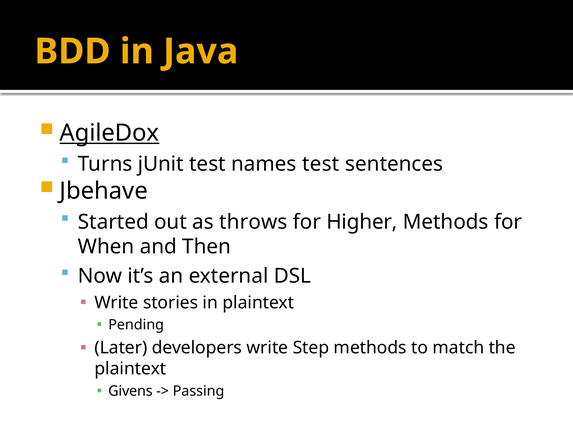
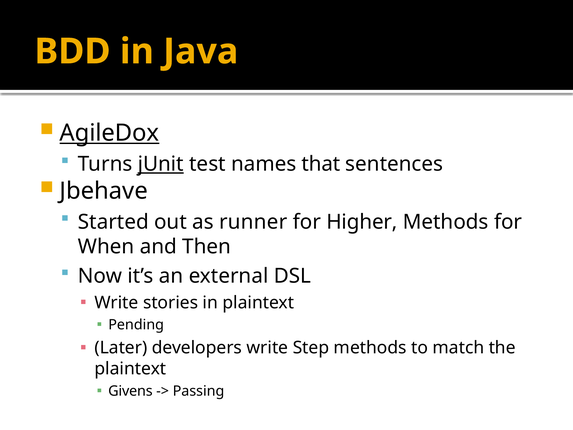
jUnit underline: none -> present
names test: test -> that
throws: throws -> runner
